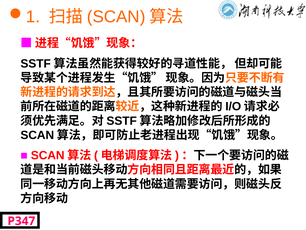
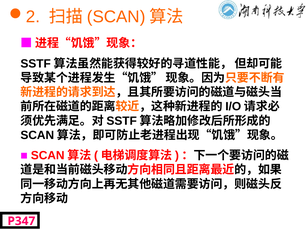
1: 1 -> 2
